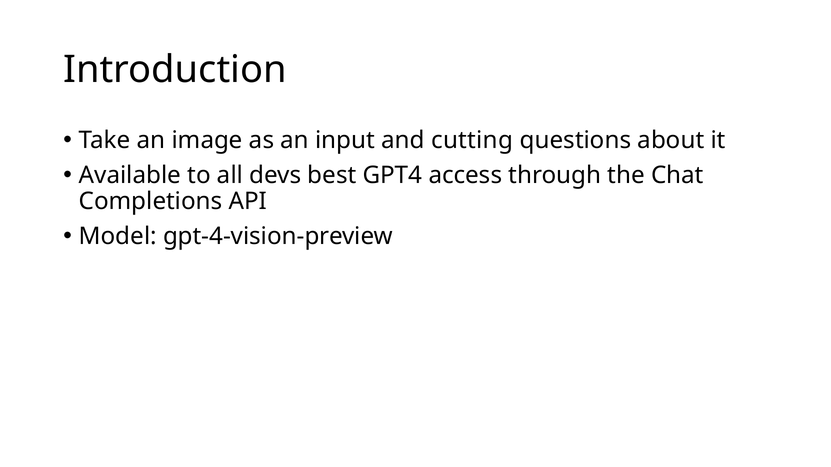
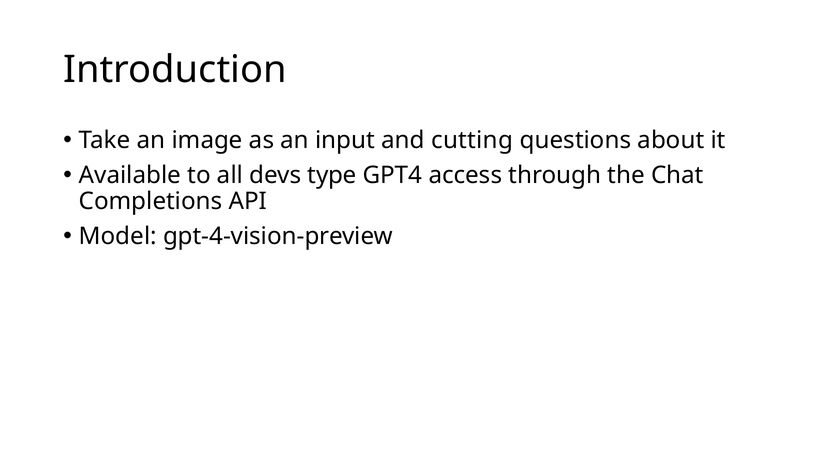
best: best -> type
